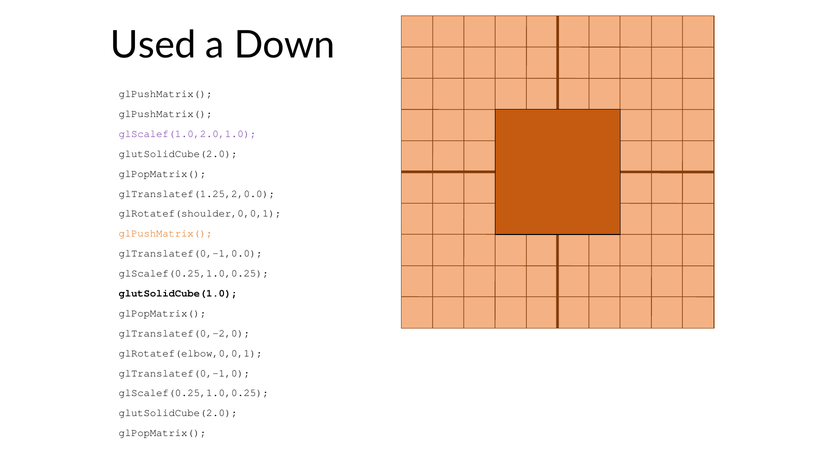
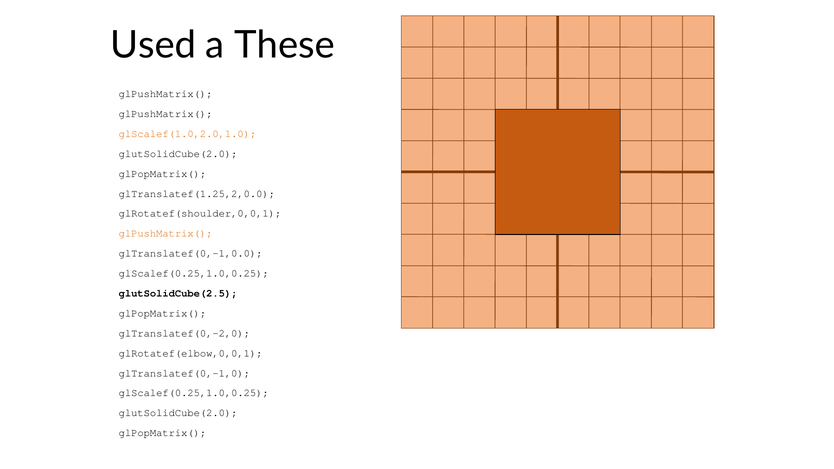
Down: Down -> These
glScalef(1.0,2.0,1.0 colour: purple -> orange
glutSolidCube(1.0: glutSolidCube(1.0 -> glutSolidCube(2.5
